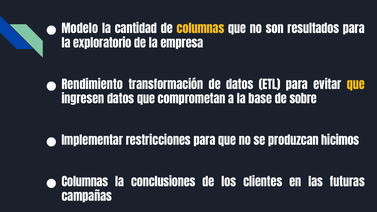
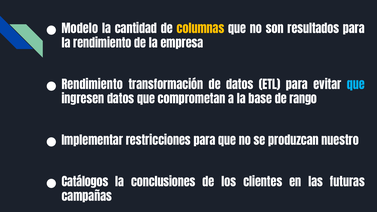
la exploratorio: exploratorio -> rendimiento
que at (356, 85) colour: yellow -> light blue
sobre: sobre -> rango
hicimos: hicimos -> nuestro
Columnas at (85, 182): Columnas -> Catálogos
